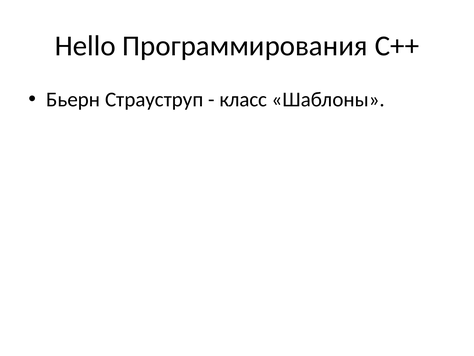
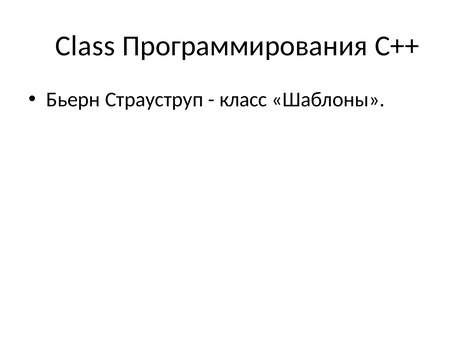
Hello: Hello -> Class
